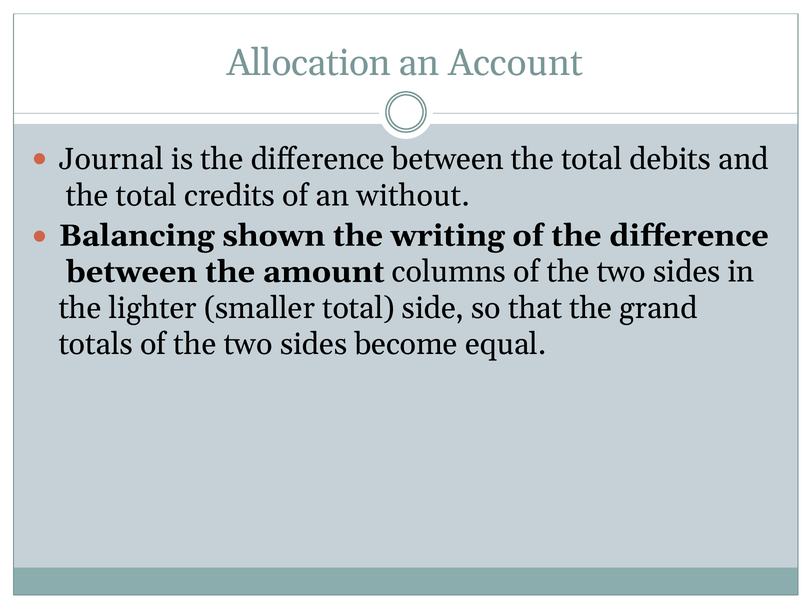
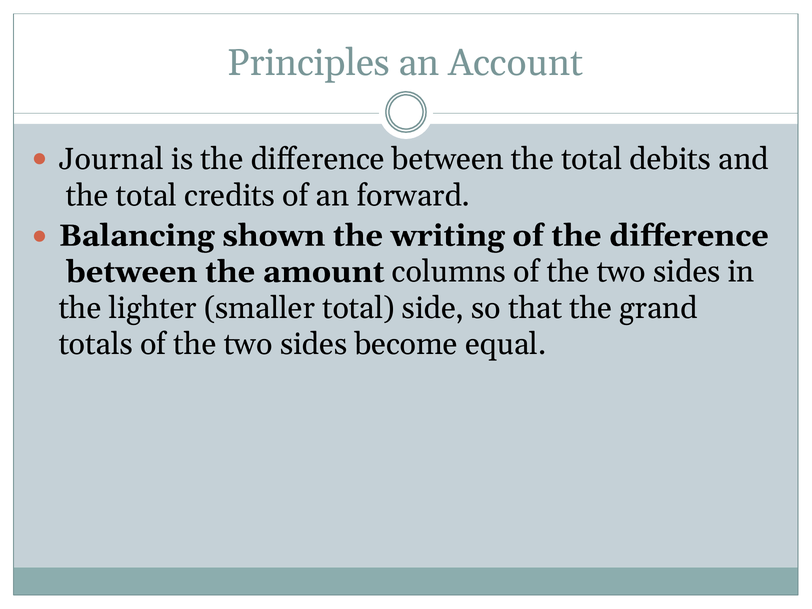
Allocation: Allocation -> Principles
without: without -> forward
